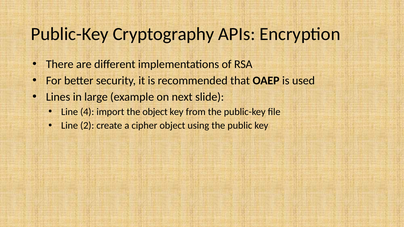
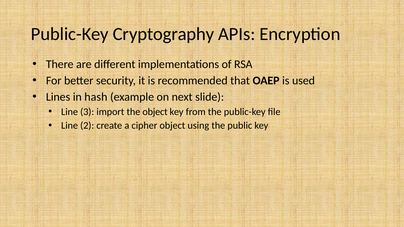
large: large -> hash
4: 4 -> 3
